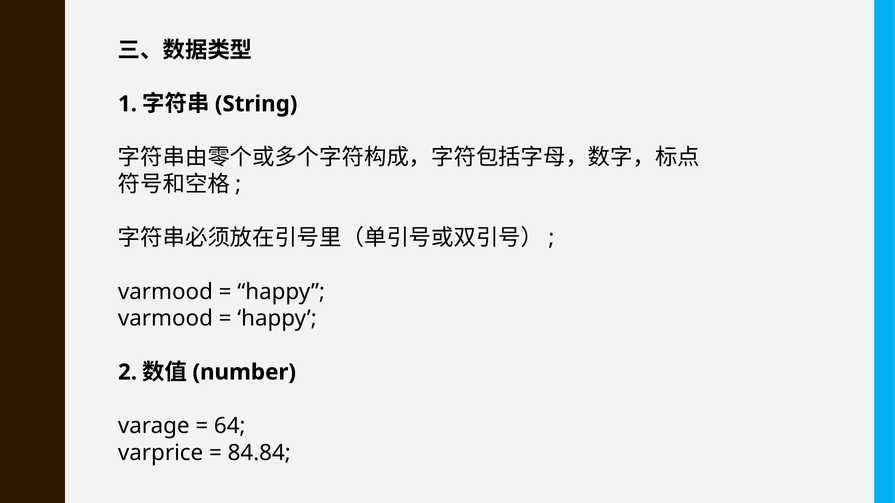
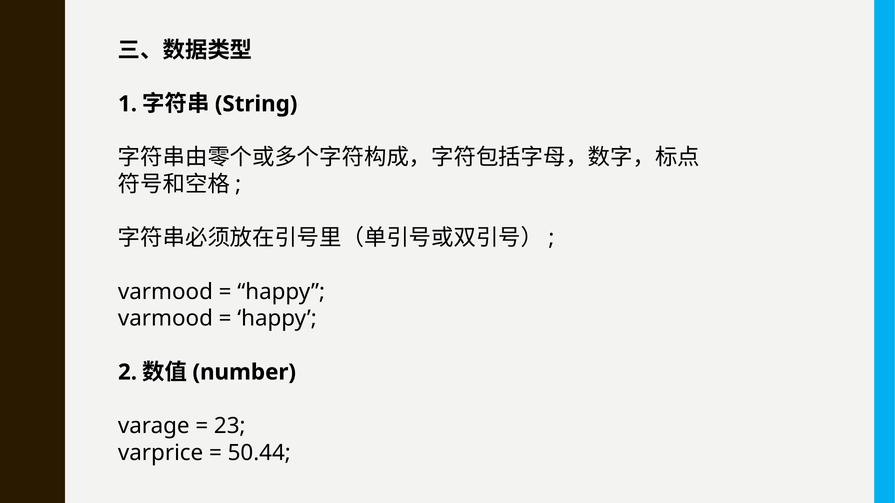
64: 64 -> 23
84.84: 84.84 -> 50.44
